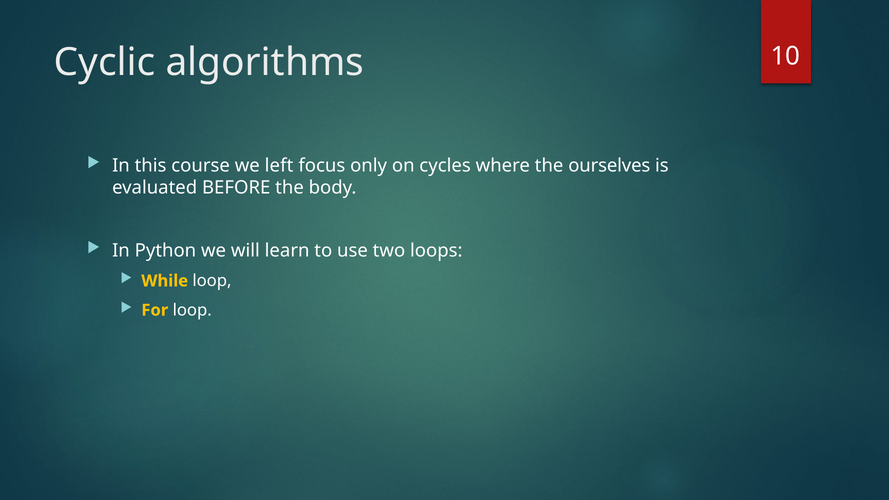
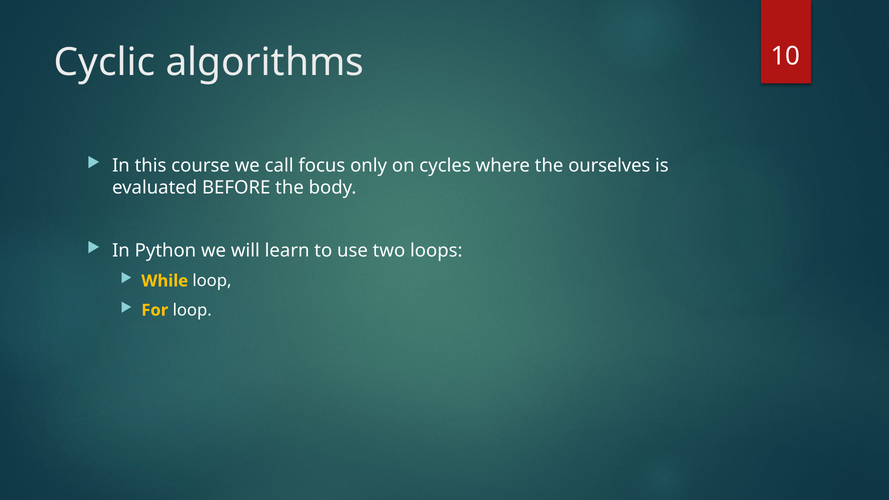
left: left -> call
